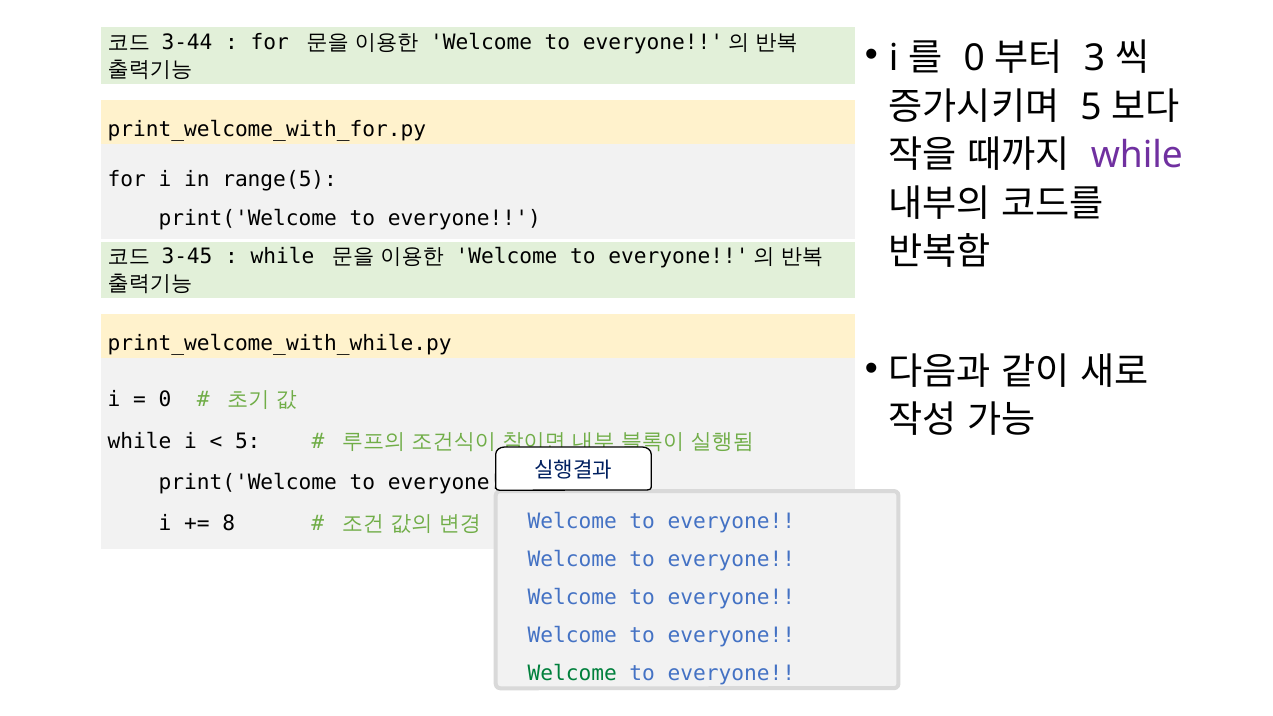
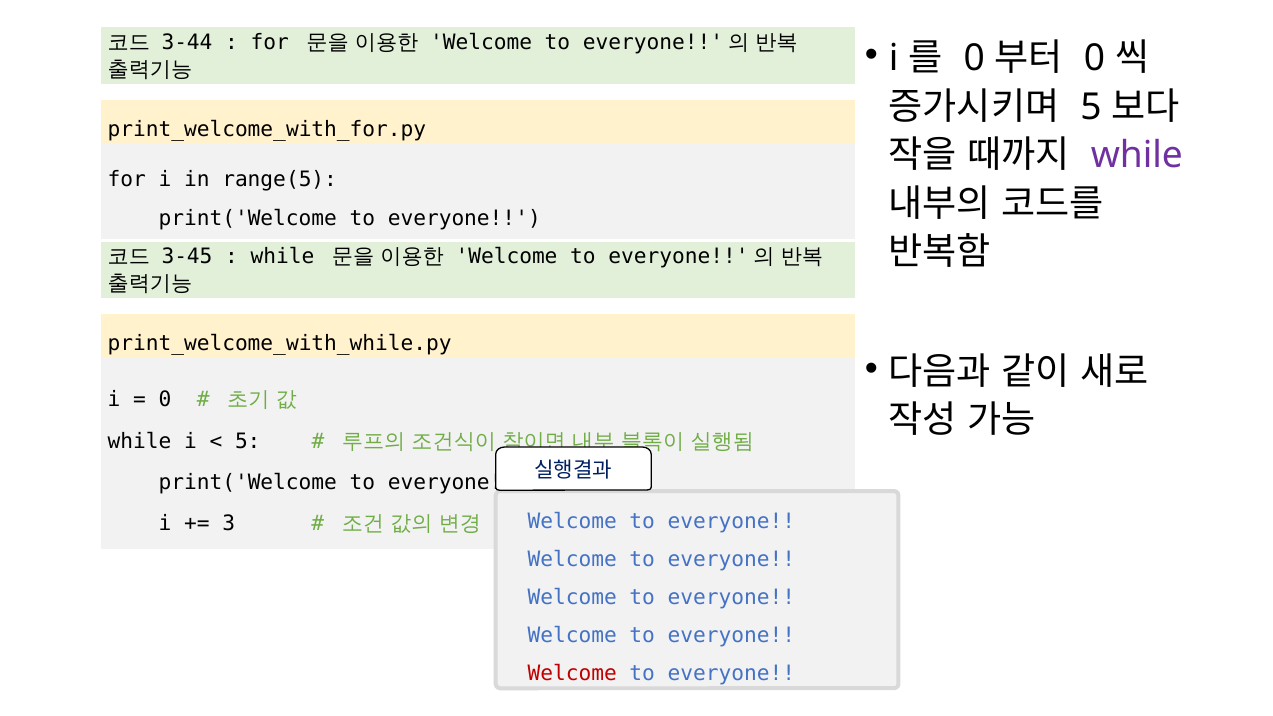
3 at (1095, 59): 3 -> 0
8: 8 -> 3
Welcome at (572, 674) colour: green -> red
